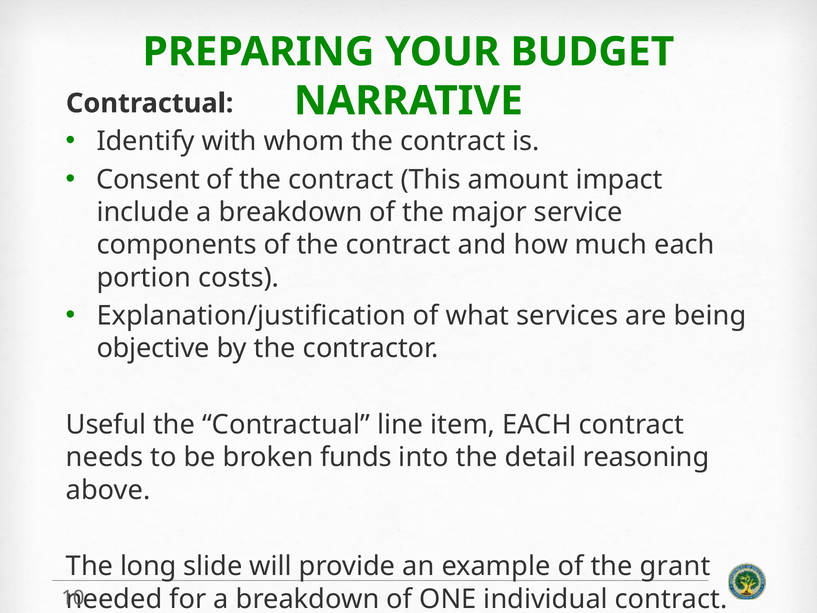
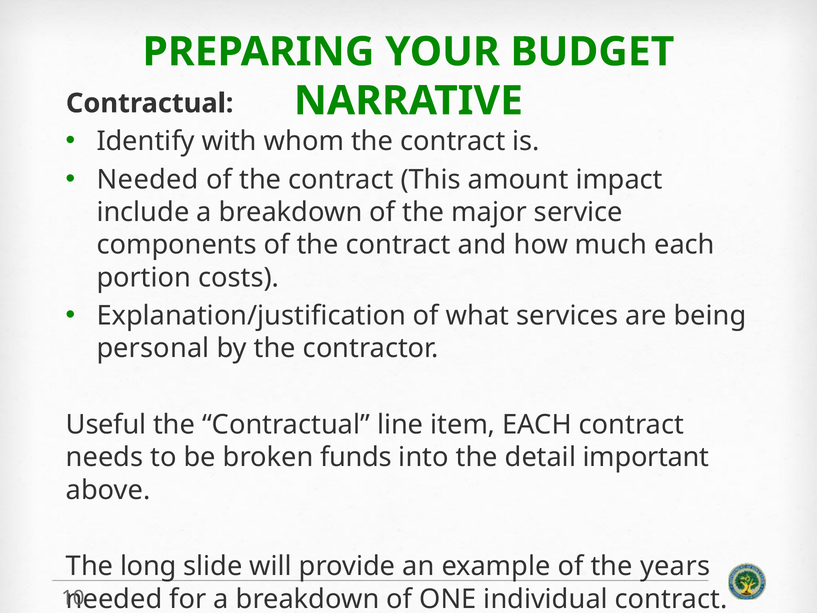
Consent at (148, 179): Consent -> Needed
objective: objective -> personal
reasoning: reasoning -> important
grant: grant -> years
